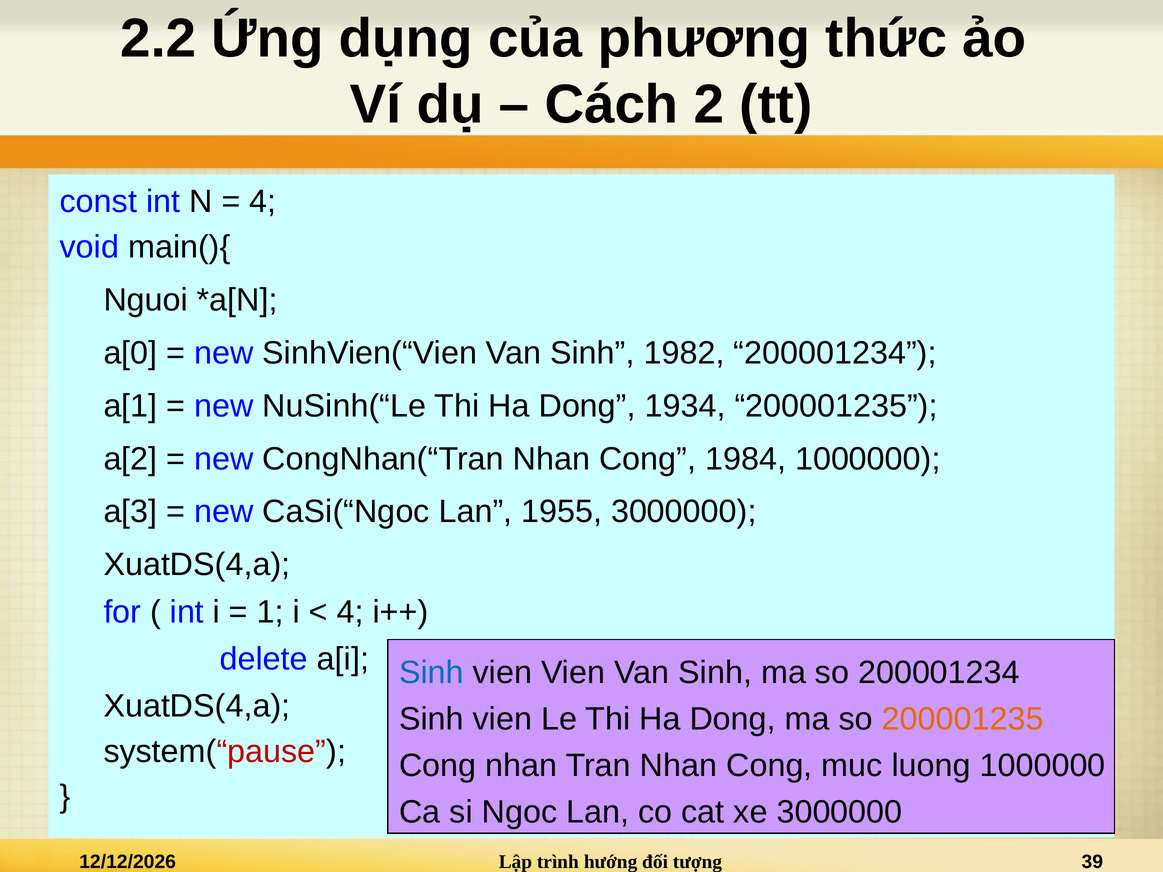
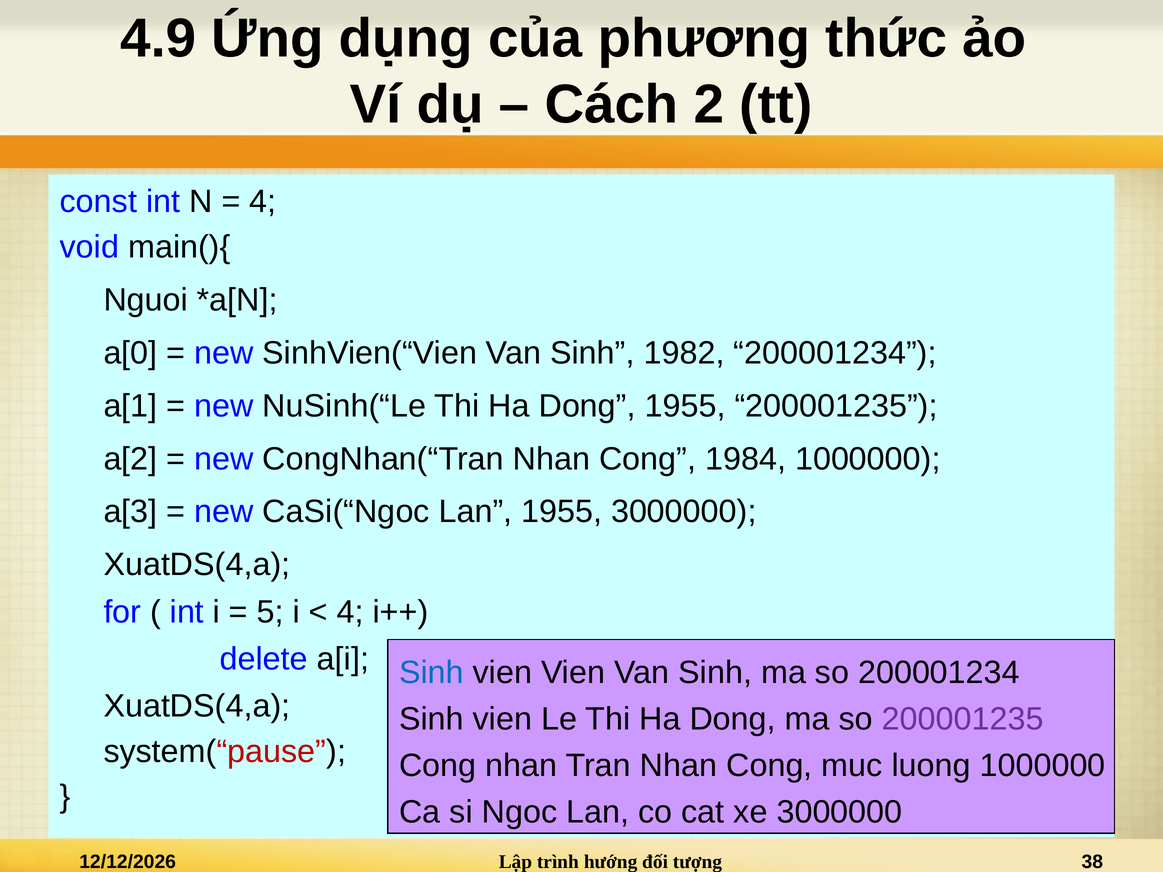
2.2: 2.2 -> 4.9
Dong 1934: 1934 -> 1955
1: 1 -> 5
200001235 at (963, 719) colour: orange -> purple
39: 39 -> 38
